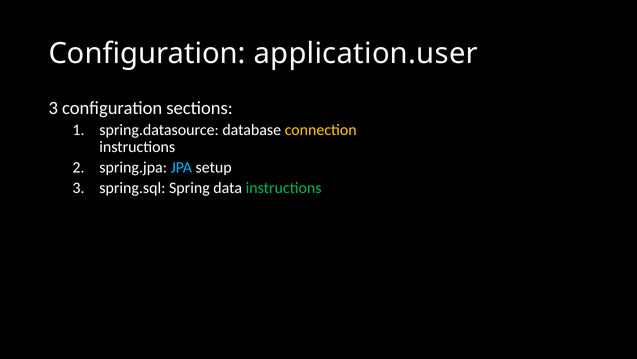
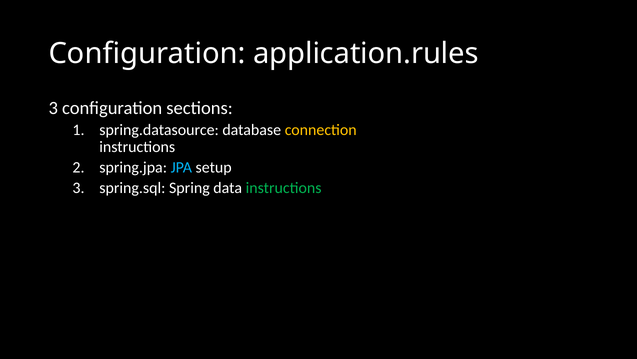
application.user: application.user -> application.rules
